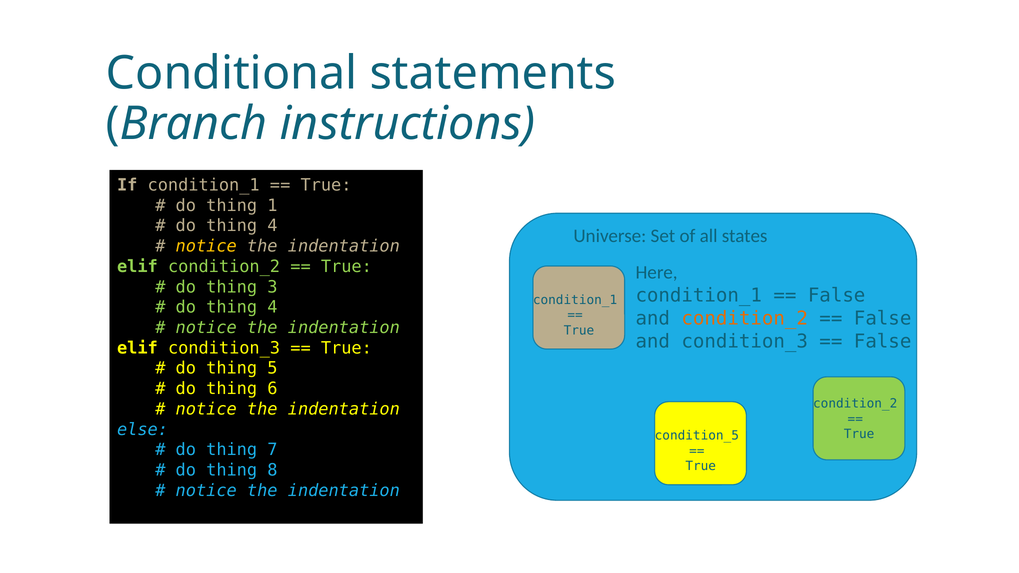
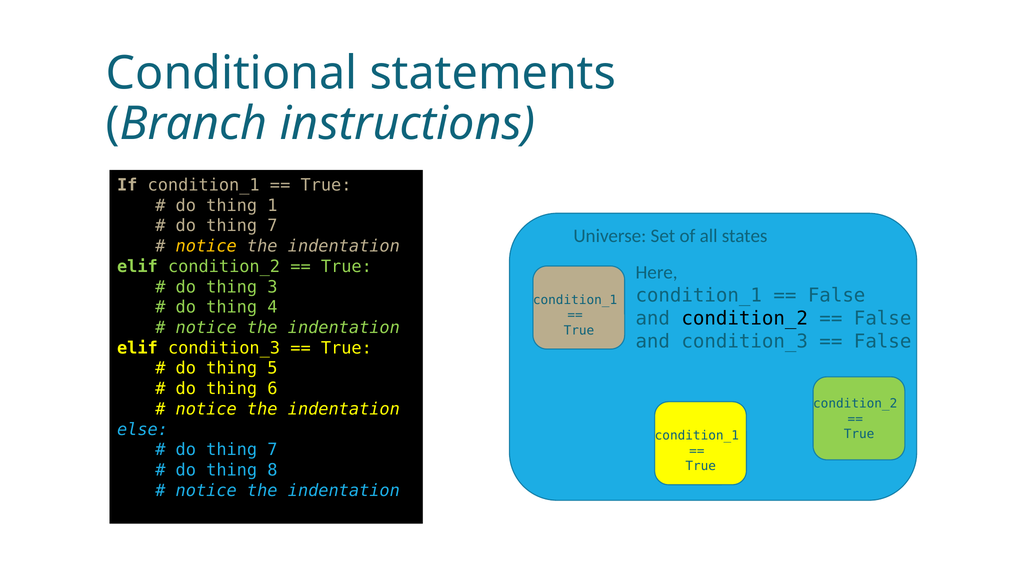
4 at (272, 226): 4 -> 7
condition_2 at (745, 318) colour: orange -> black
condition_5 at (697, 436): condition_5 -> condition_1
